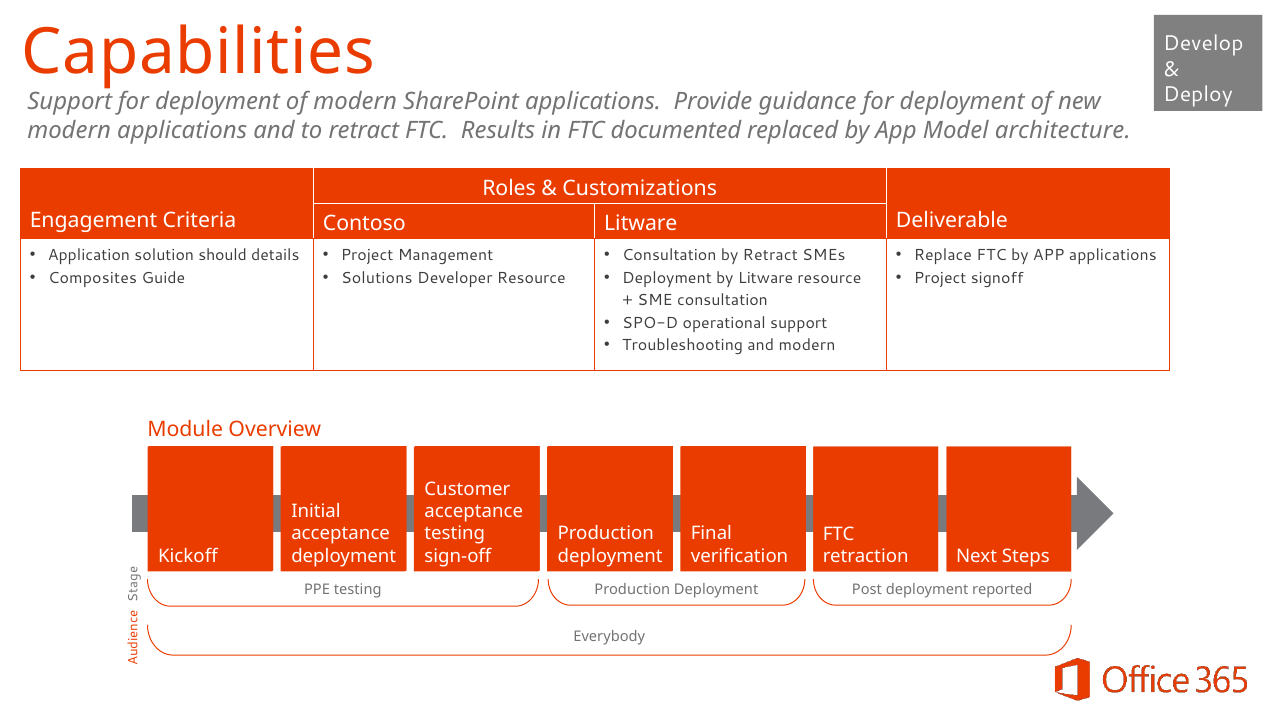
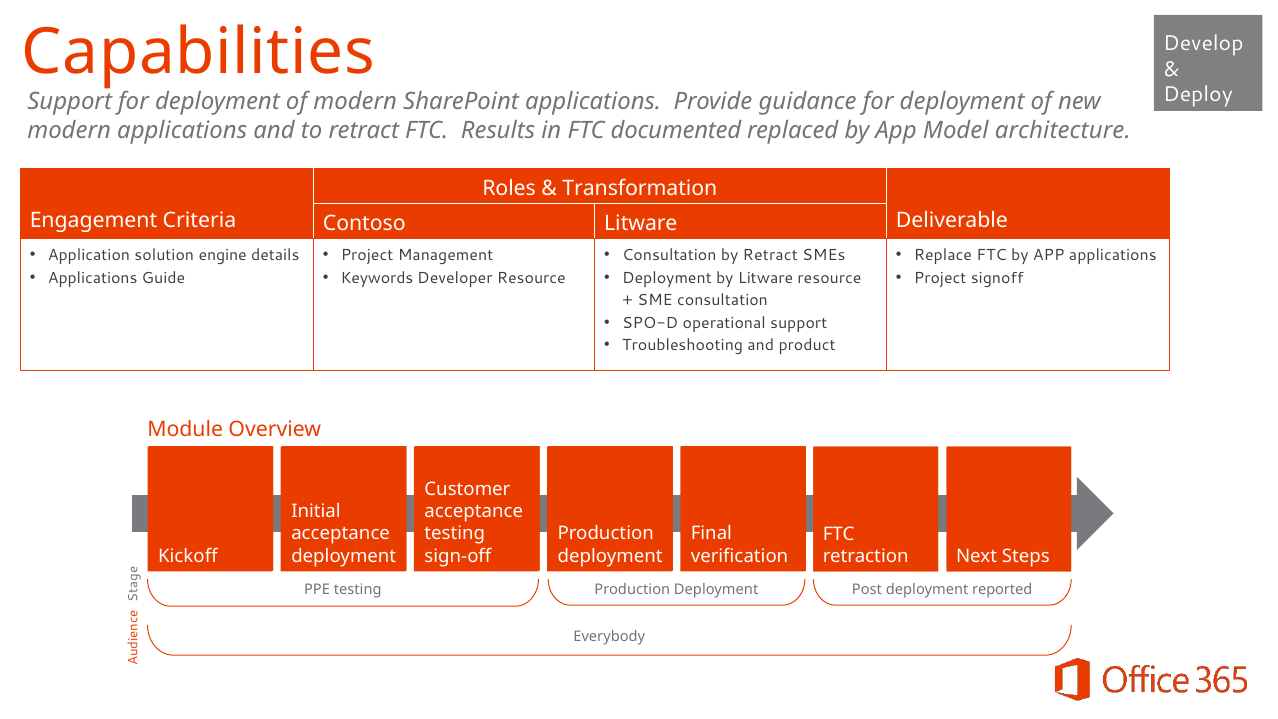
Customizations: Customizations -> Transformation
should: should -> engine
Composites at (93, 278): Composites -> Applications
Solutions: Solutions -> Keywords
and modern: modern -> product
